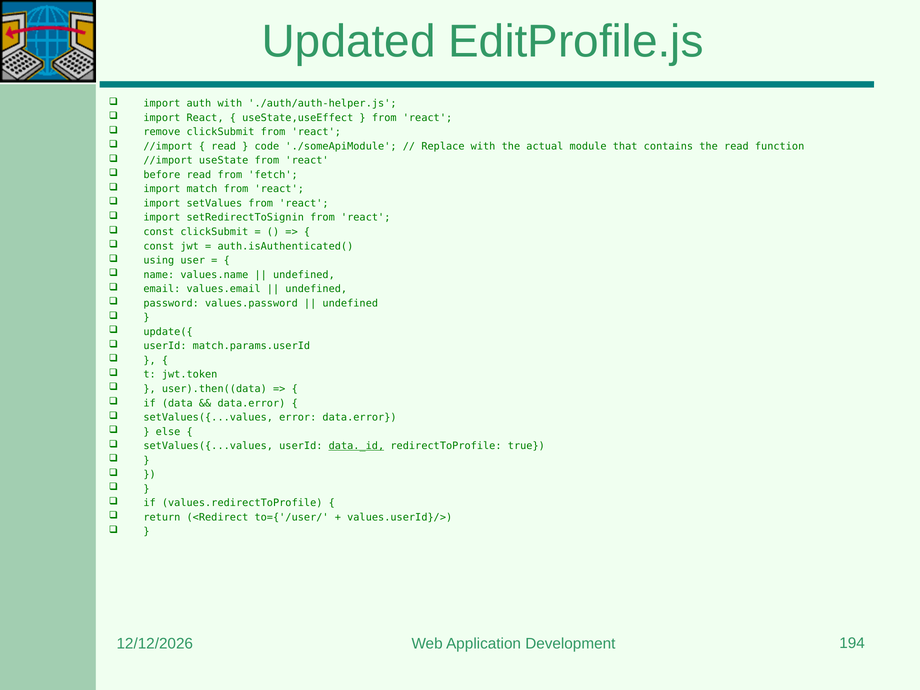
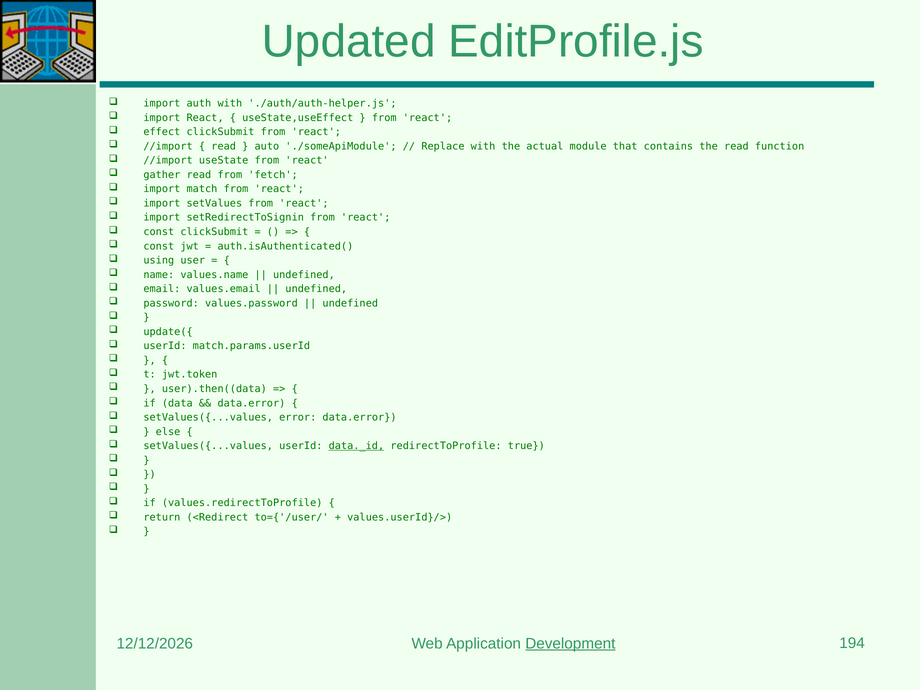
remove: remove -> effect
code: code -> auto
before: before -> gather
Development underline: none -> present
